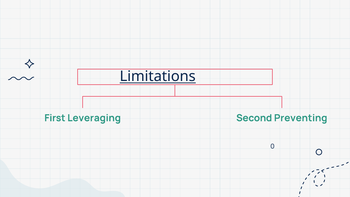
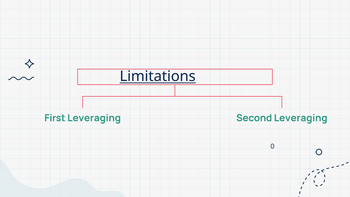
Second Preventing: Preventing -> Leveraging
